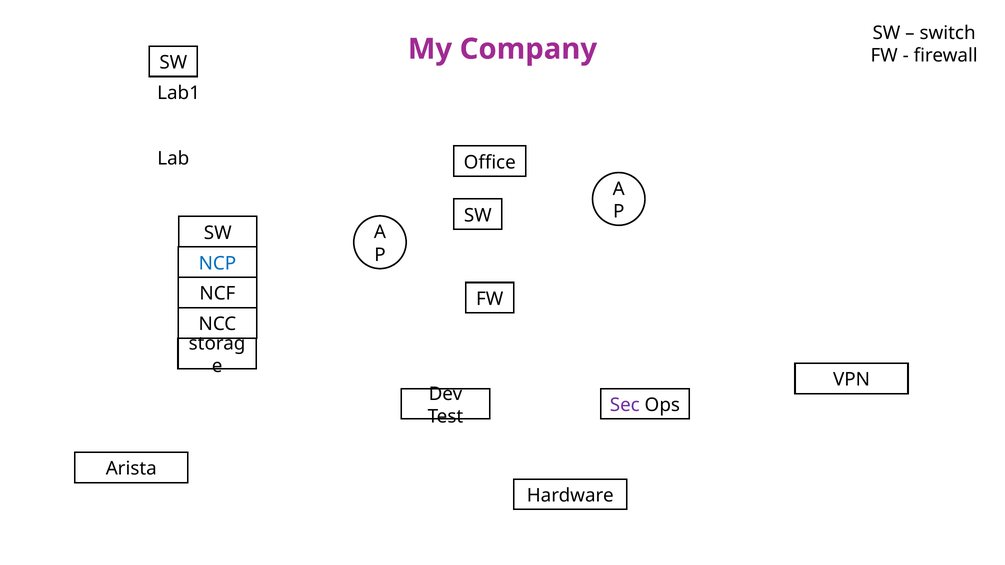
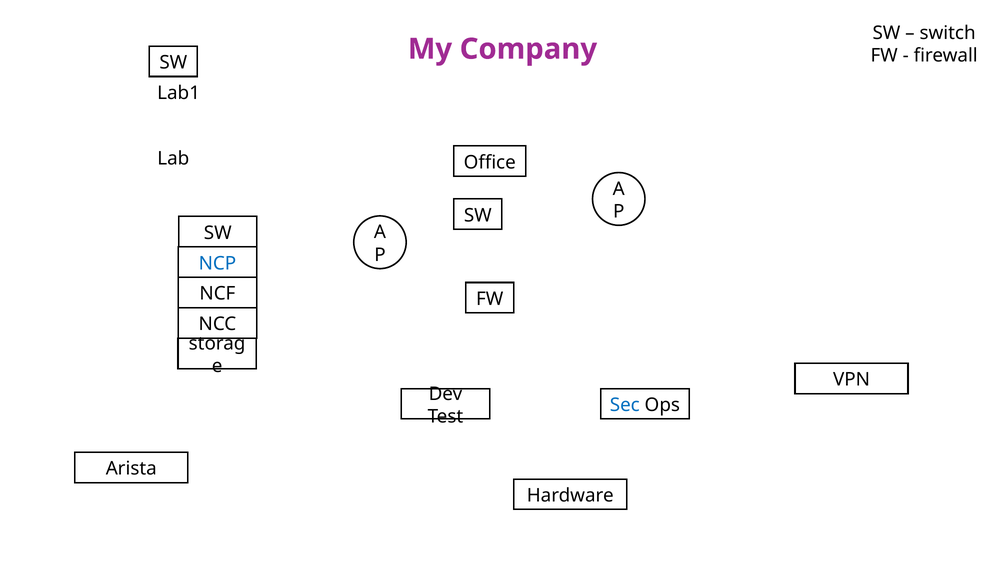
Sec colour: purple -> blue
